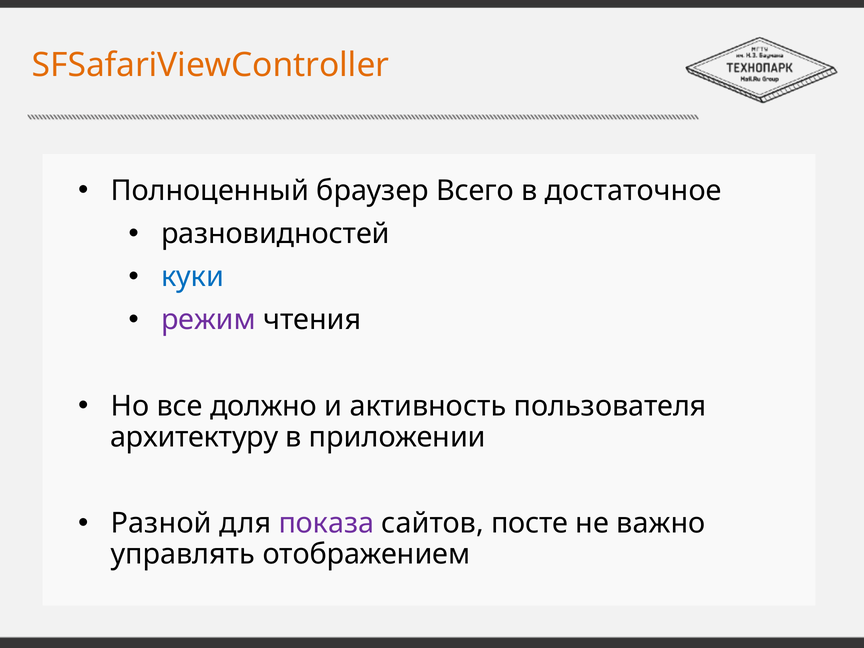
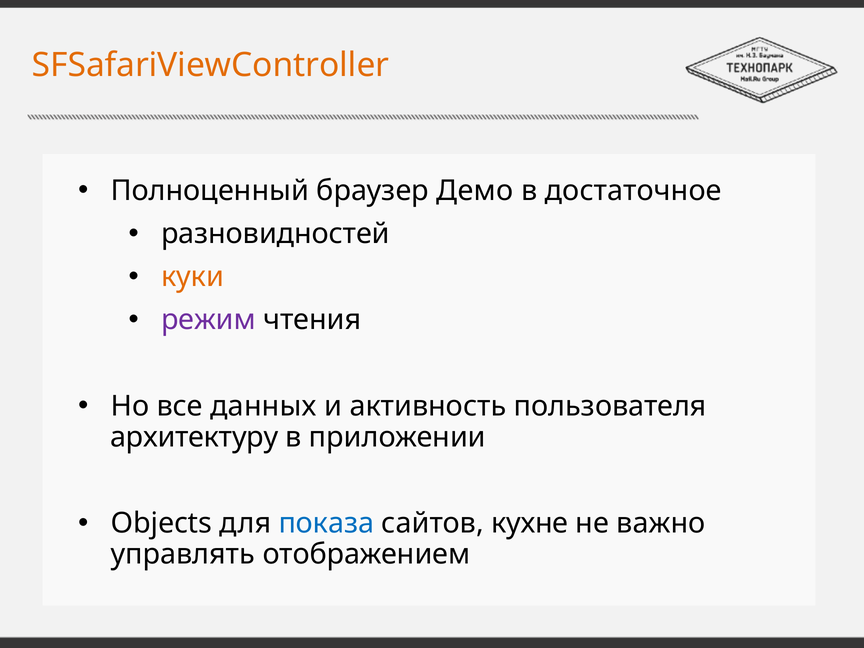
Всего: Всего -> Демо
куки colour: blue -> orange
должно: должно -> данных
Разной: Разной -> Objects
показа colour: purple -> blue
посте: посте -> кухне
